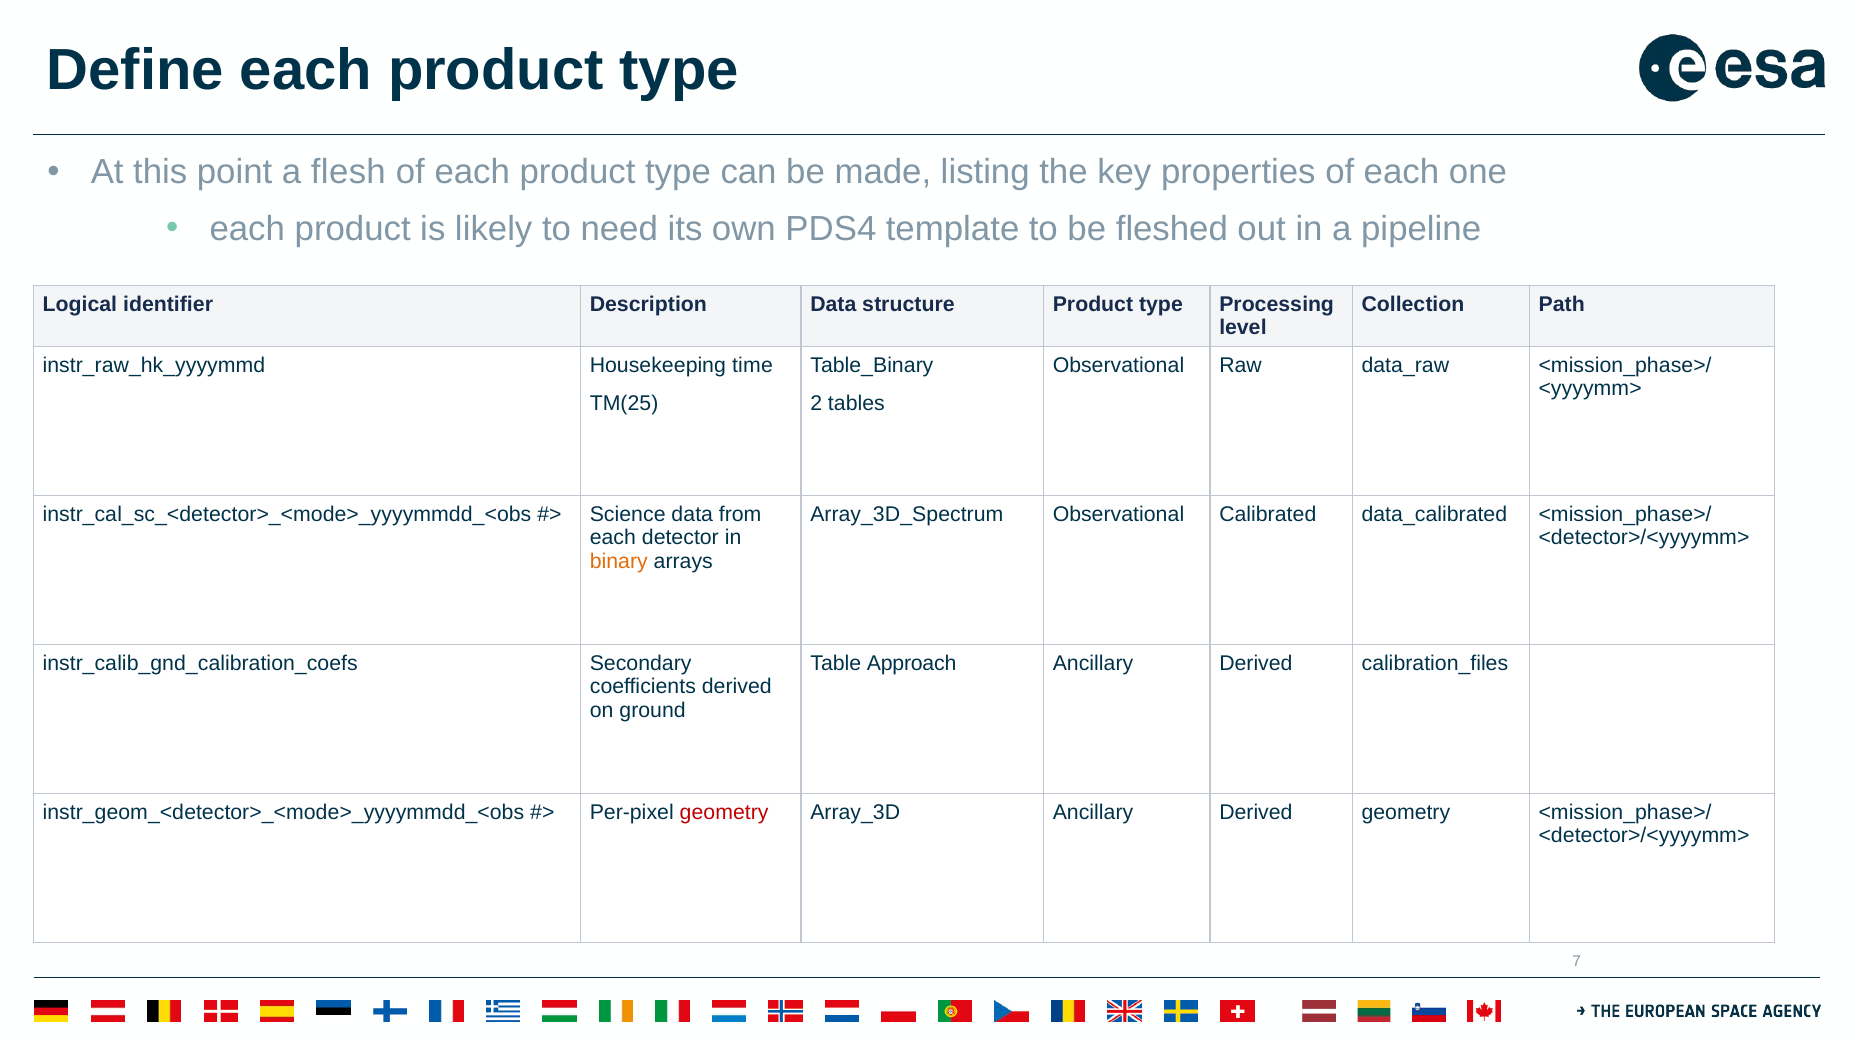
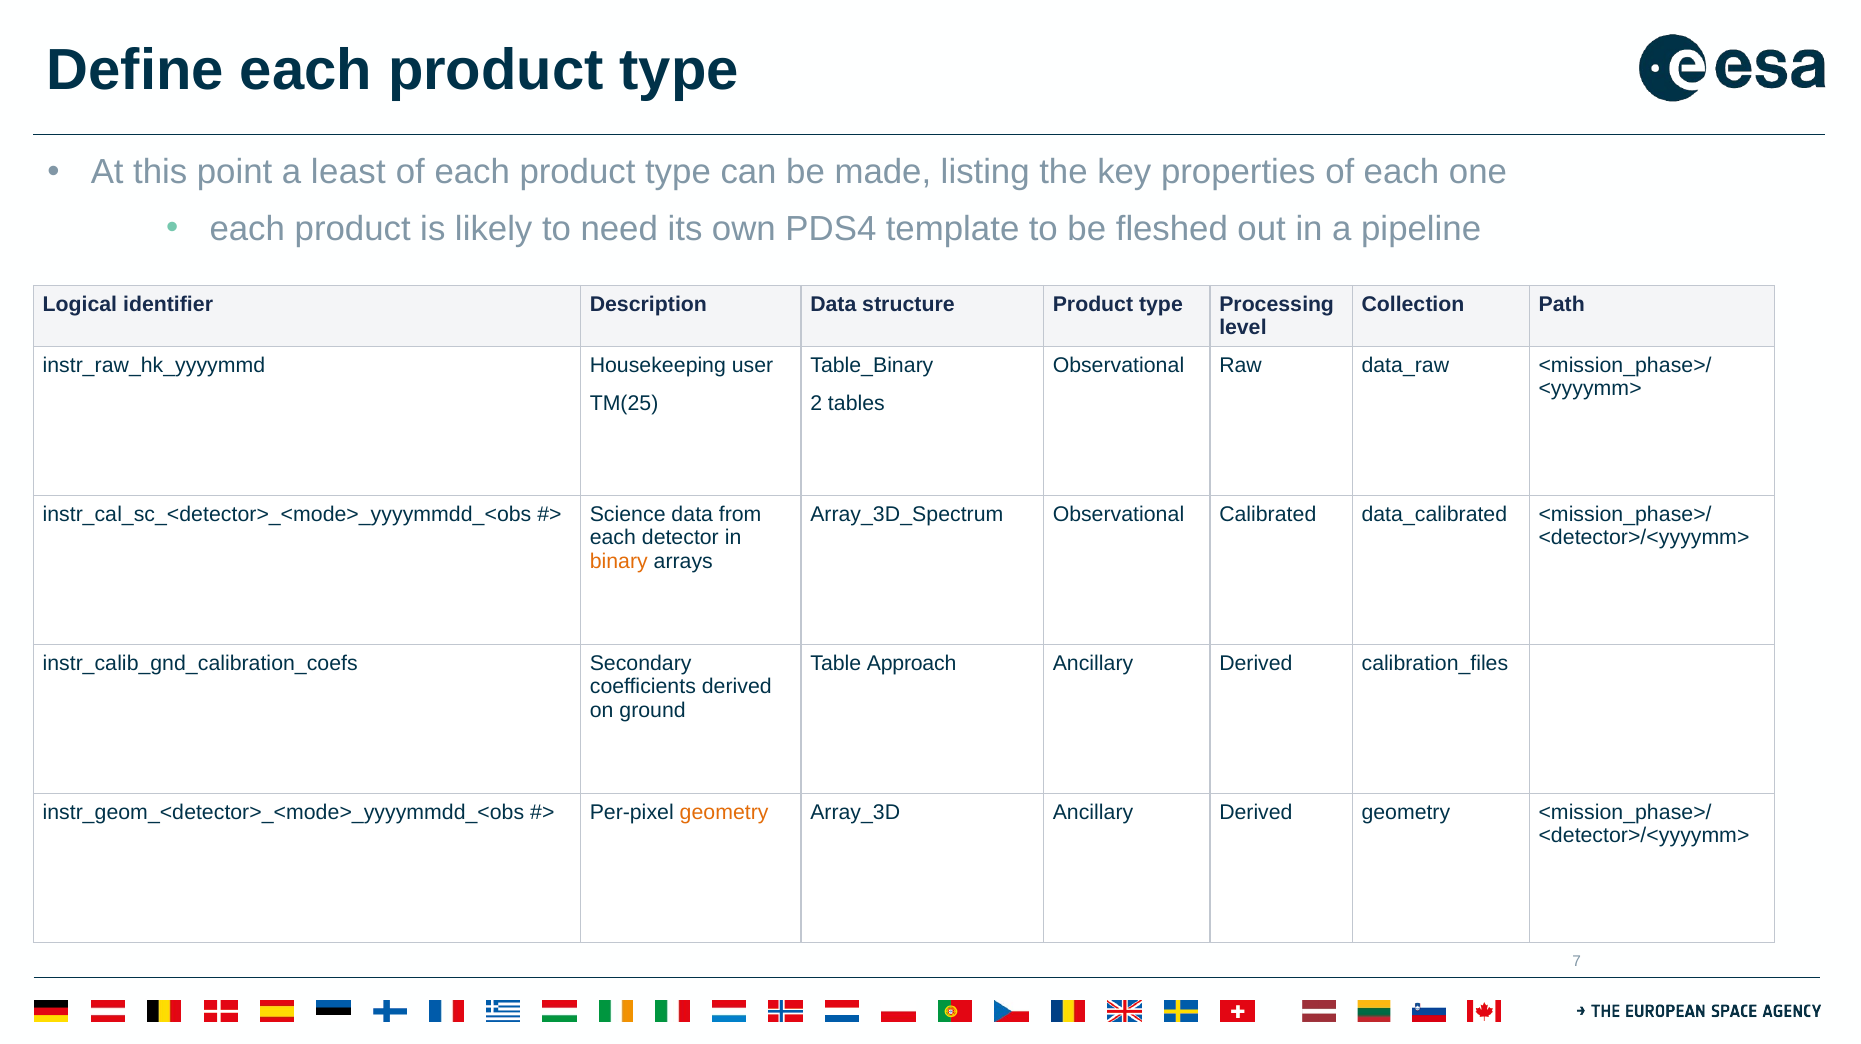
flesh: flesh -> least
time: time -> user
geometry at (724, 812) colour: red -> orange
